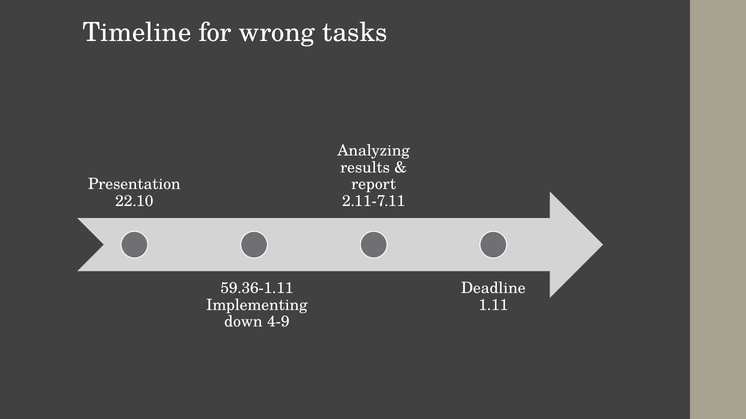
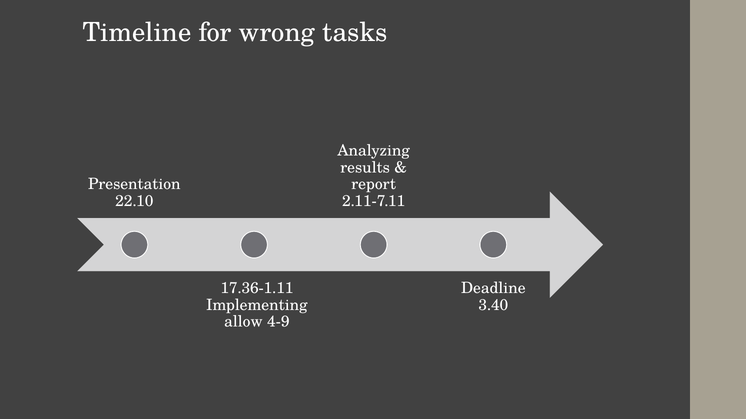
59.36-1.11: 59.36-1.11 -> 17.36-1.11
1.11: 1.11 -> 3.40
down: down -> allow
